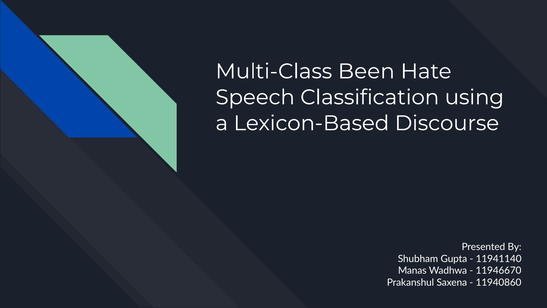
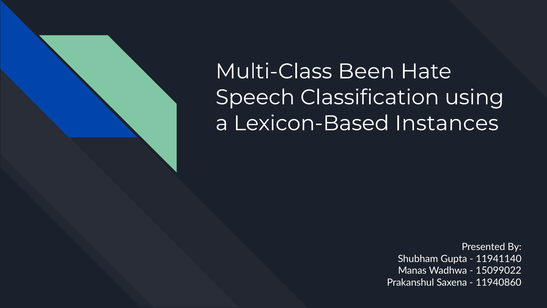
Discourse: Discourse -> Instances
11946670: 11946670 -> 15099022
